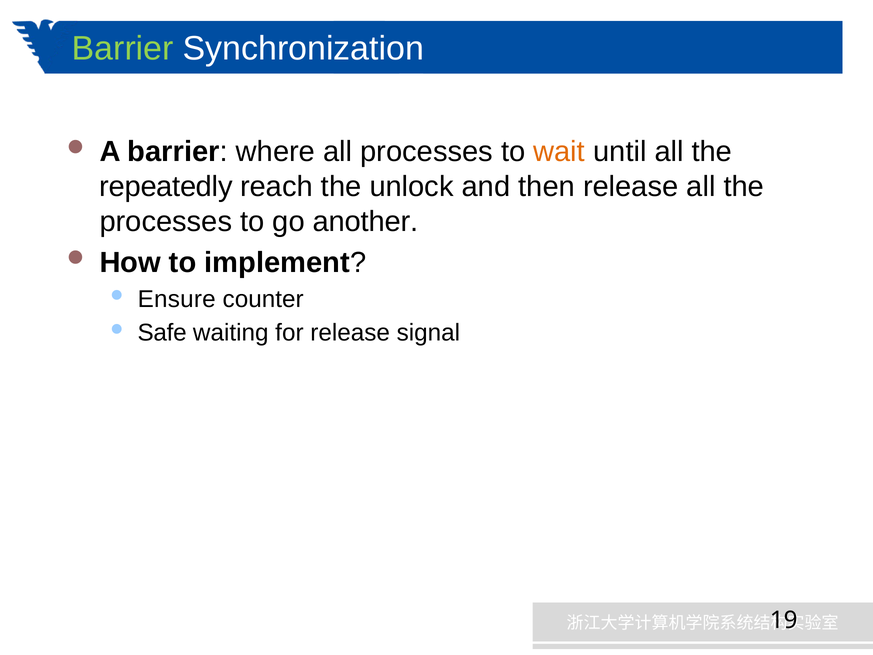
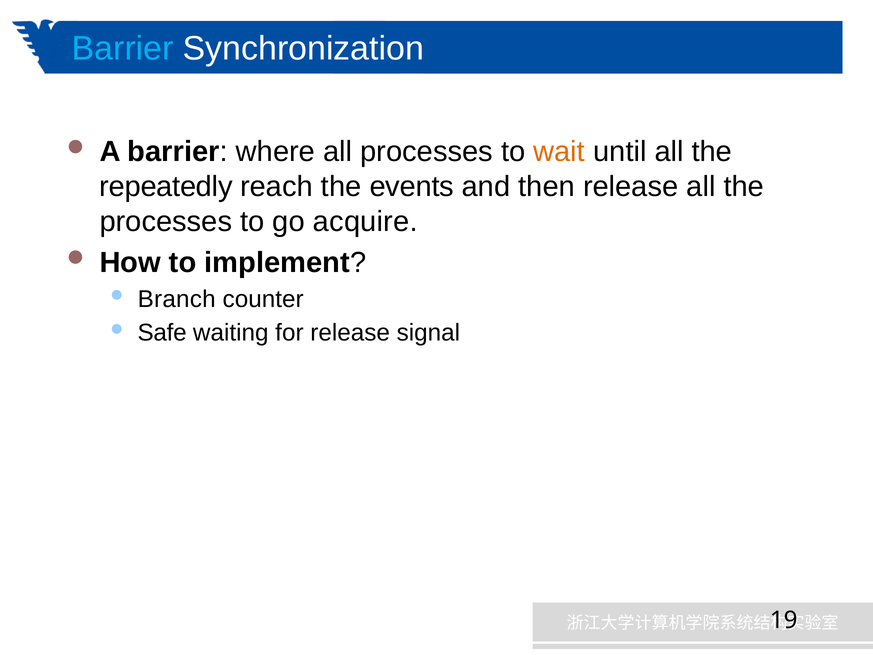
Barrier at (123, 49) colour: light green -> light blue
unlock: unlock -> events
another: another -> acquire
Ensure: Ensure -> Branch
